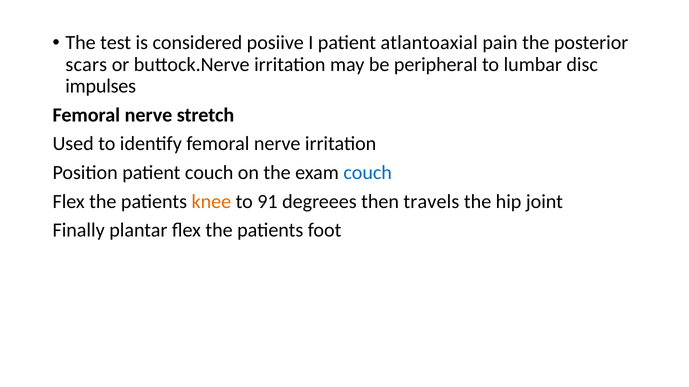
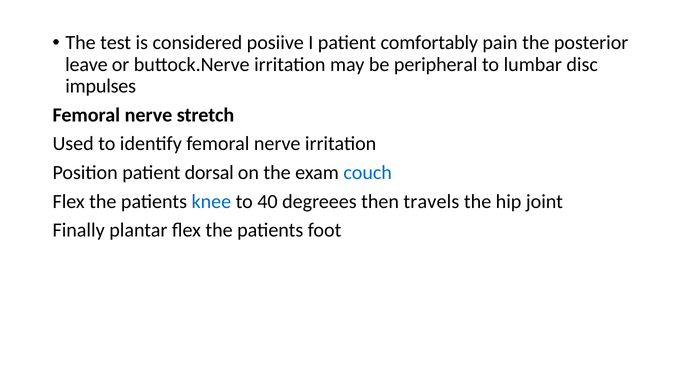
atlantoaxial: atlantoaxial -> comfortably
scars: scars -> leave
patient couch: couch -> dorsal
knee colour: orange -> blue
91: 91 -> 40
